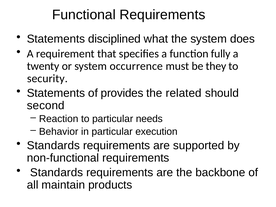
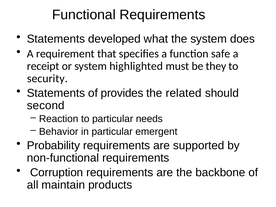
disciplined: disciplined -> developed
fully: fully -> safe
twenty: twenty -> receipt
occurrence: occurrence -> highlighted
execution: execution -> emergent
Standards at (53, 146): Standards -> Probability
Standards at (57, 173): Standards -> Corruption
